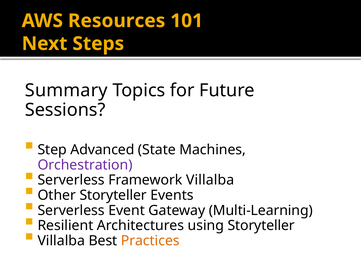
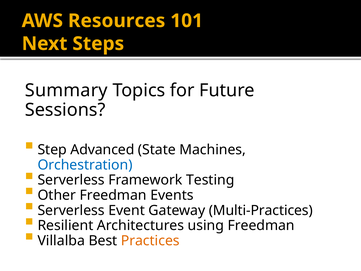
Orchestration colour: purple -> blue
Framework Villalba: Villalba -> Testing
Other Storyteller: Storyteller -> Freedman
Multi-Learning: Multi-Learning -> Multi-Practices
using Storyteller: Storyteller -> Freedman
